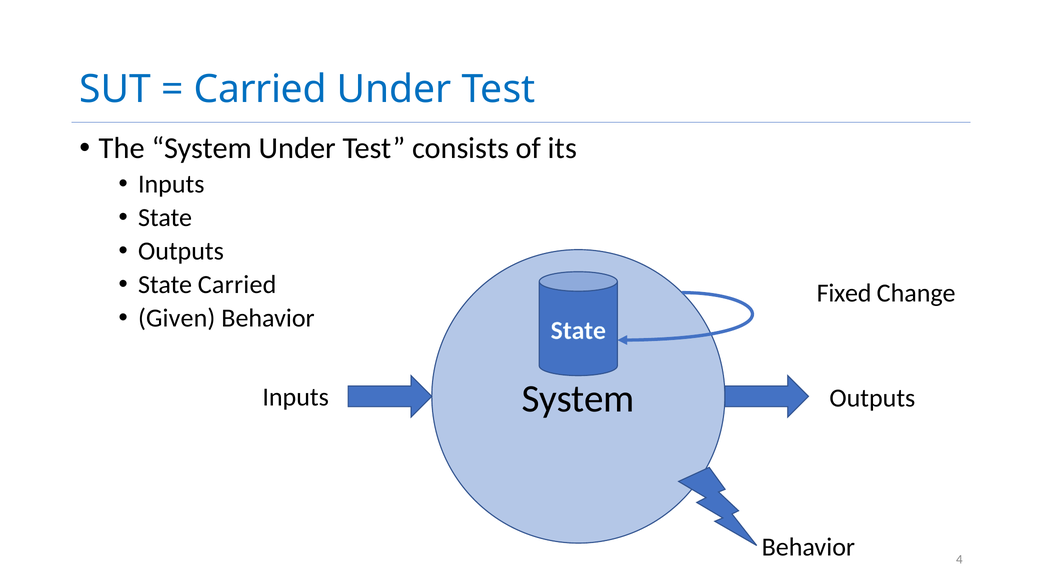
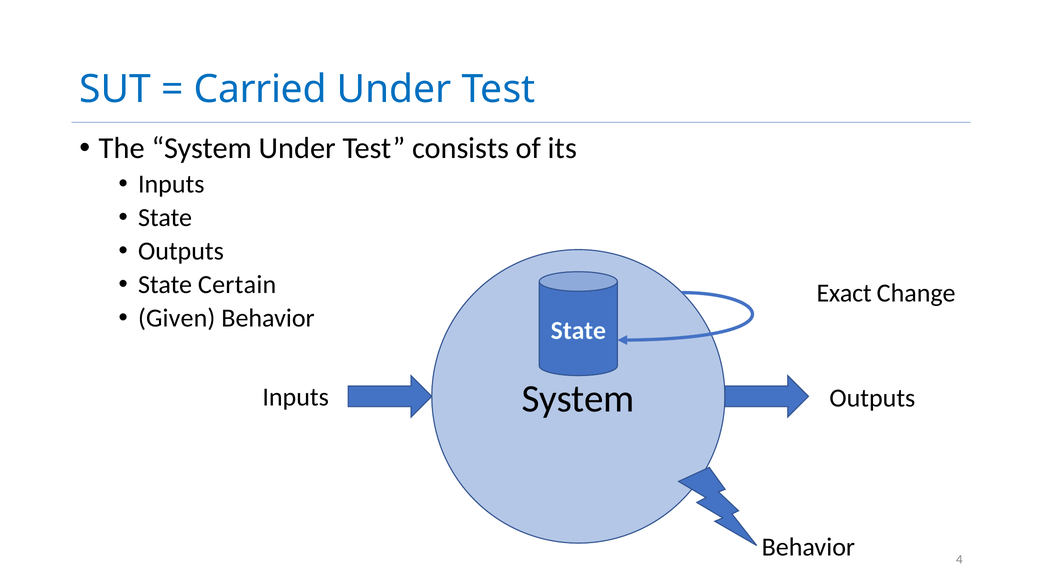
State Carried: Carried -> Certain
Fixed: Fixed -> Exact
